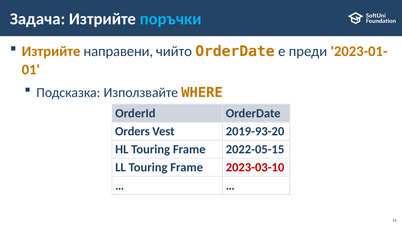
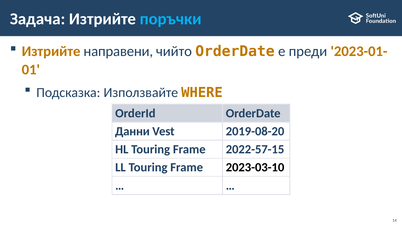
Orders: Orders -> Данни
2019-93-20: 2019-93-20 -> 2019-08-20
2022-05-15: 2022-05-15 -> 2022-57-15
2023-03-10 colour: red -> black
